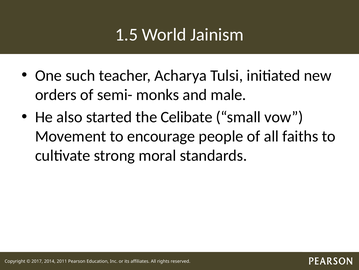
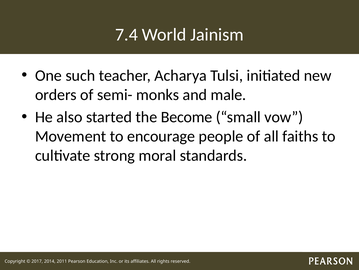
1.5: 1.5 -> 7.4
Celibate: Celibate -> Become
